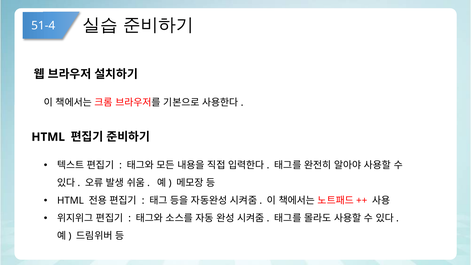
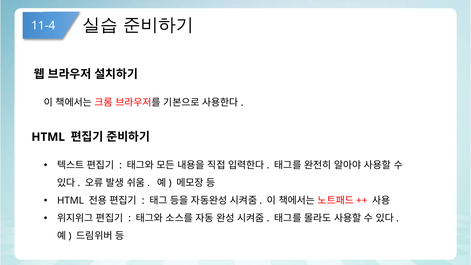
51-4: 51-4 -> 11-4
